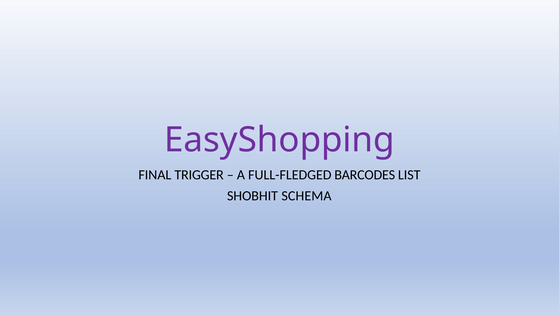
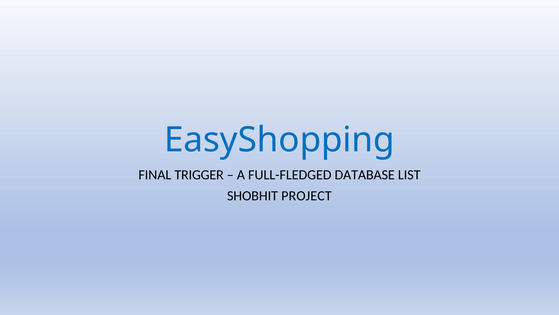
EasyShopping colour: purple -> blue
BARCODES: BARCODES -> DATABASE
SCHEMA: SCHEMA -> PROJECT
